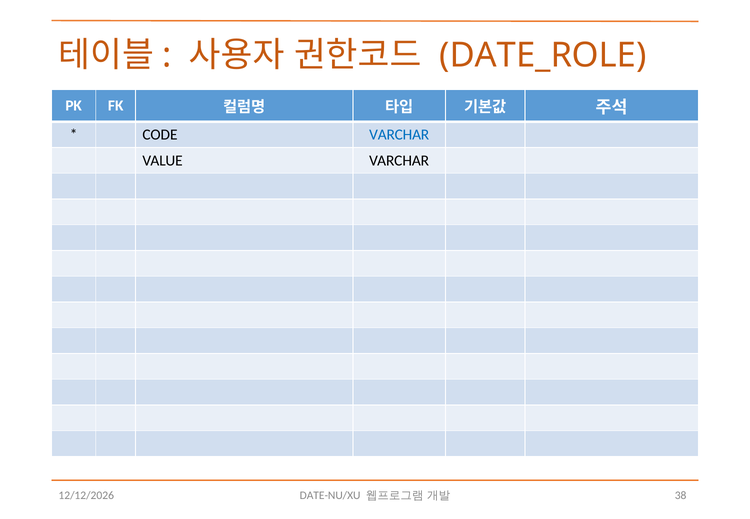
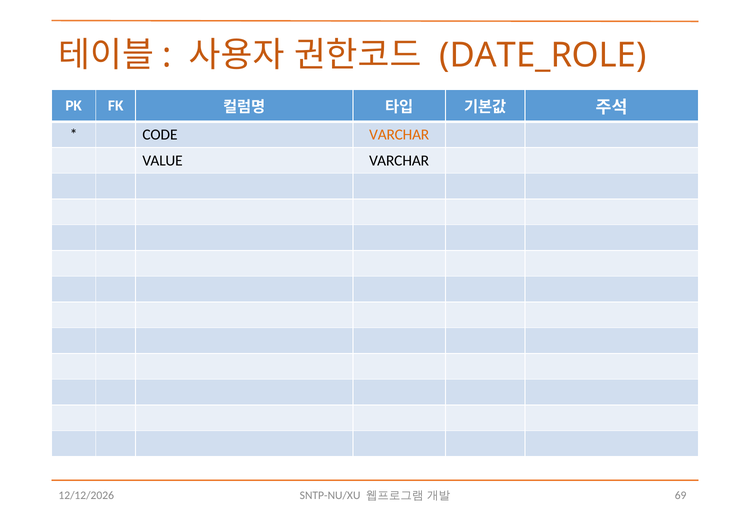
VARCHAR at (399, 135) colour: blue -> orange
DATE-NU/XU: DATE-NU/XU -> SNTP-NU/XU
38: 38 -> 69
